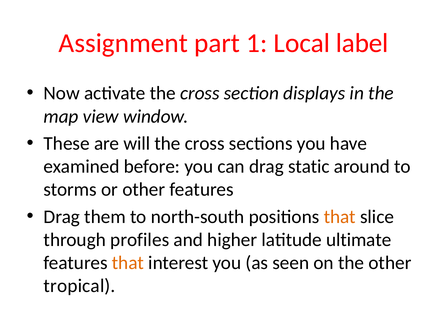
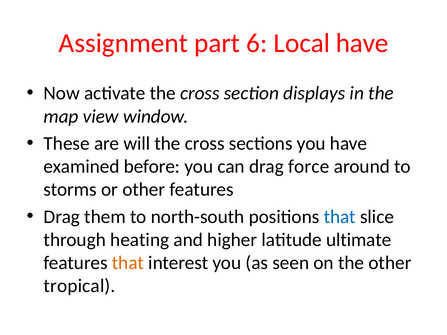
1: 1 -> 6
Local label: label -> have
static: static -> force
that at (340, 217) colour: orange -> blue
profiles: profiles -> heating
